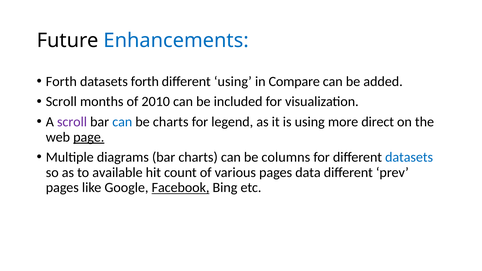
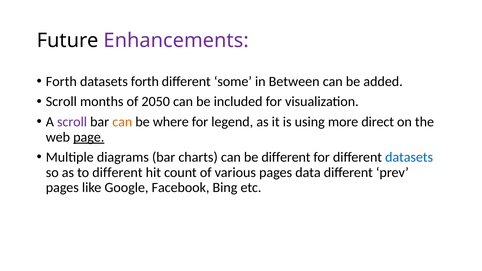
Enhancements colour: blue -> purple
different using: using -> some
Compare: Compare -> Between
2010: 2010 -> 2050
can at (122, 122) colour: blue -> orange
be charts: charts -> where
be columns: columns -> different
to available: available -> different
Facebook underline: present -> none
